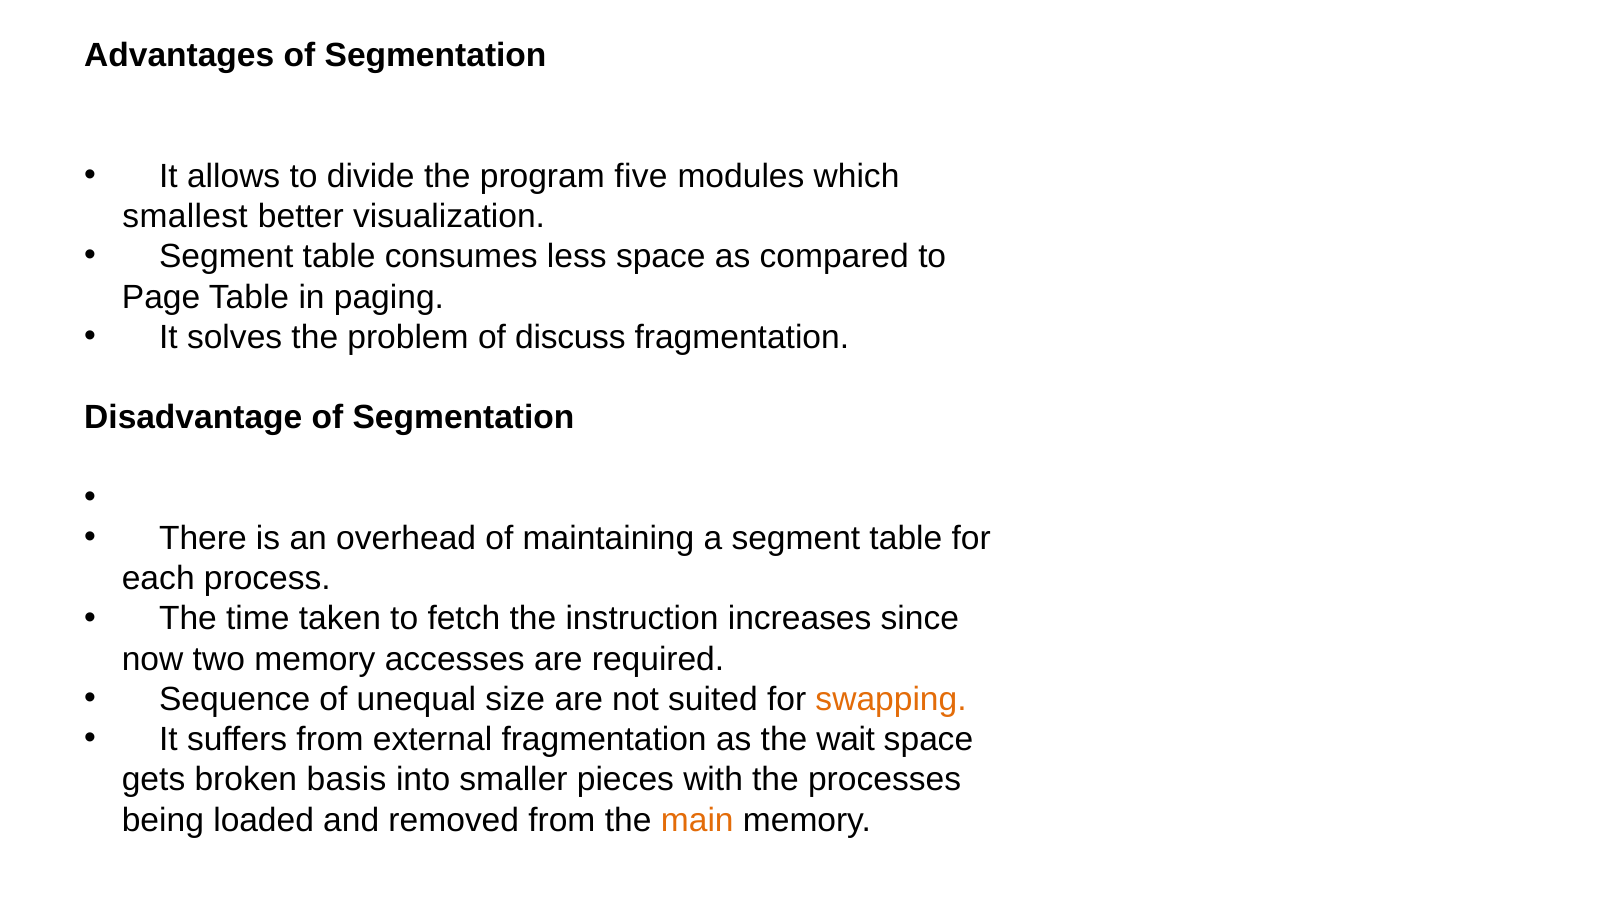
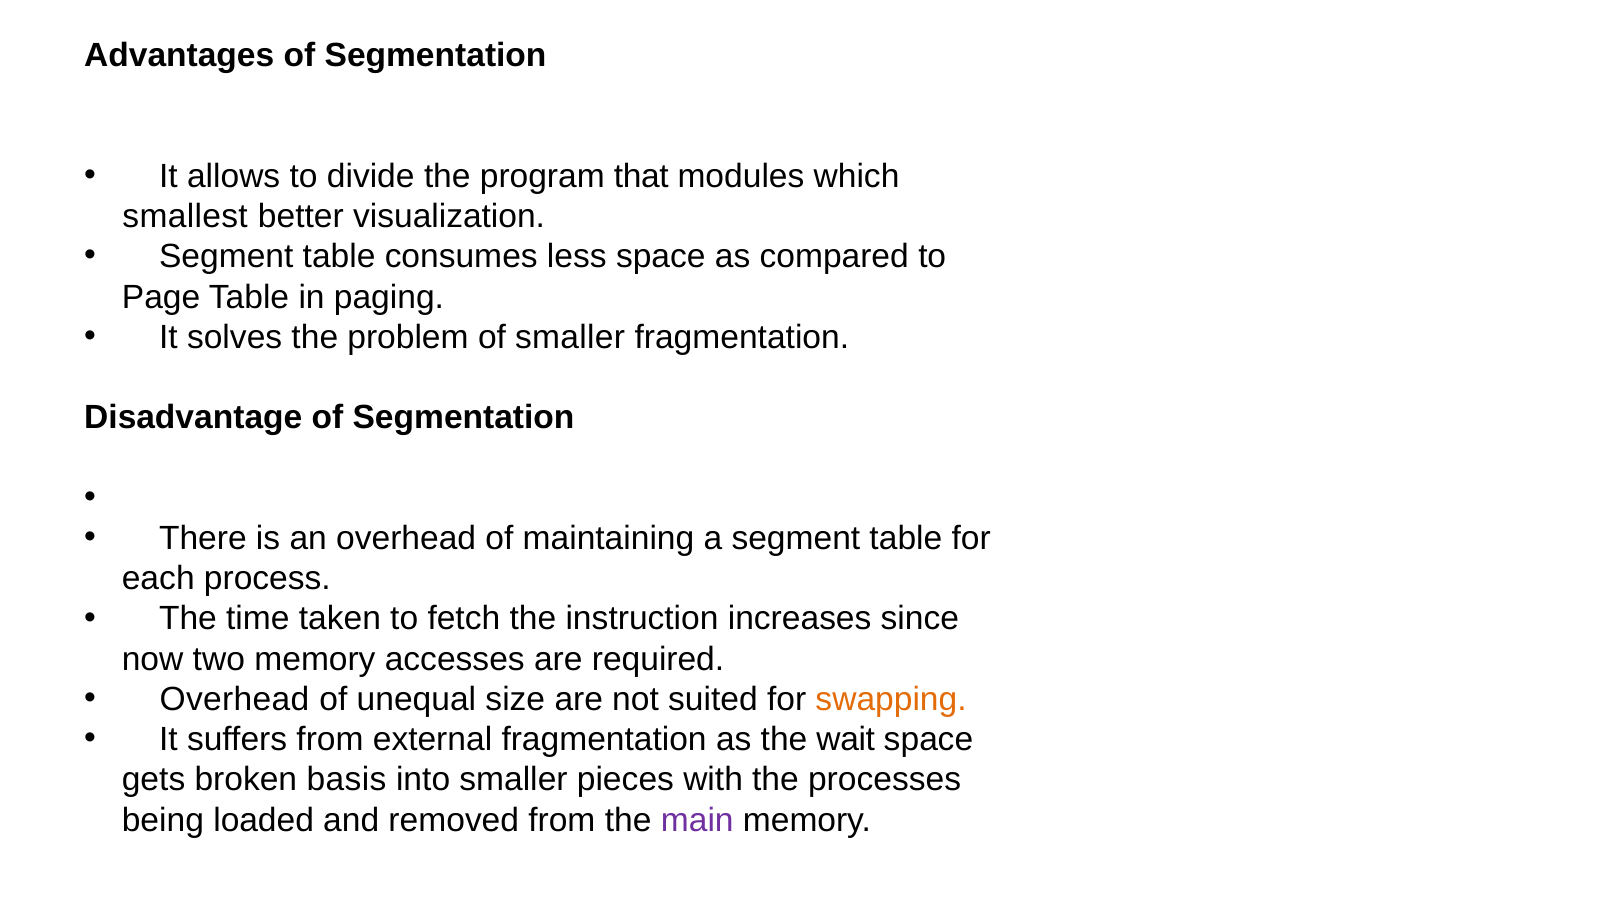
five: five -> that
of discuss: discuss -> smaller
Sequence at (235, 699): Sequence -> Overhead
main colour: orange -> purple
